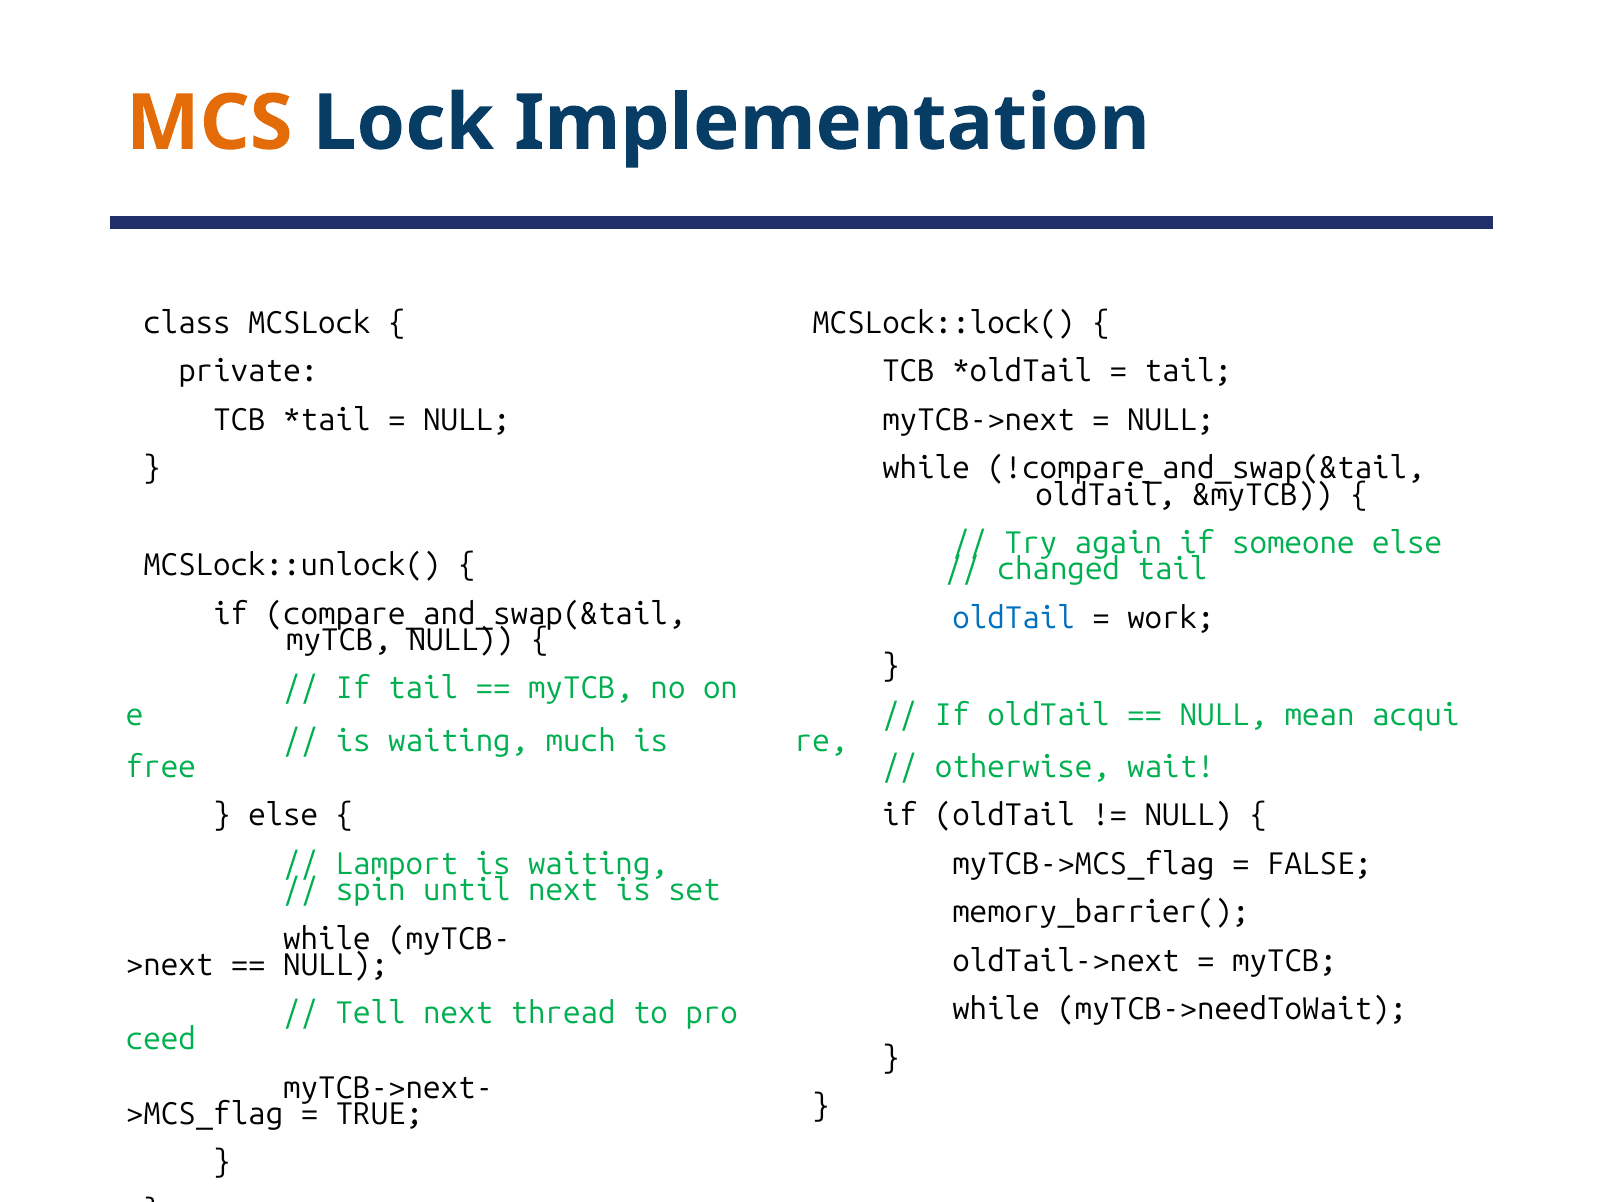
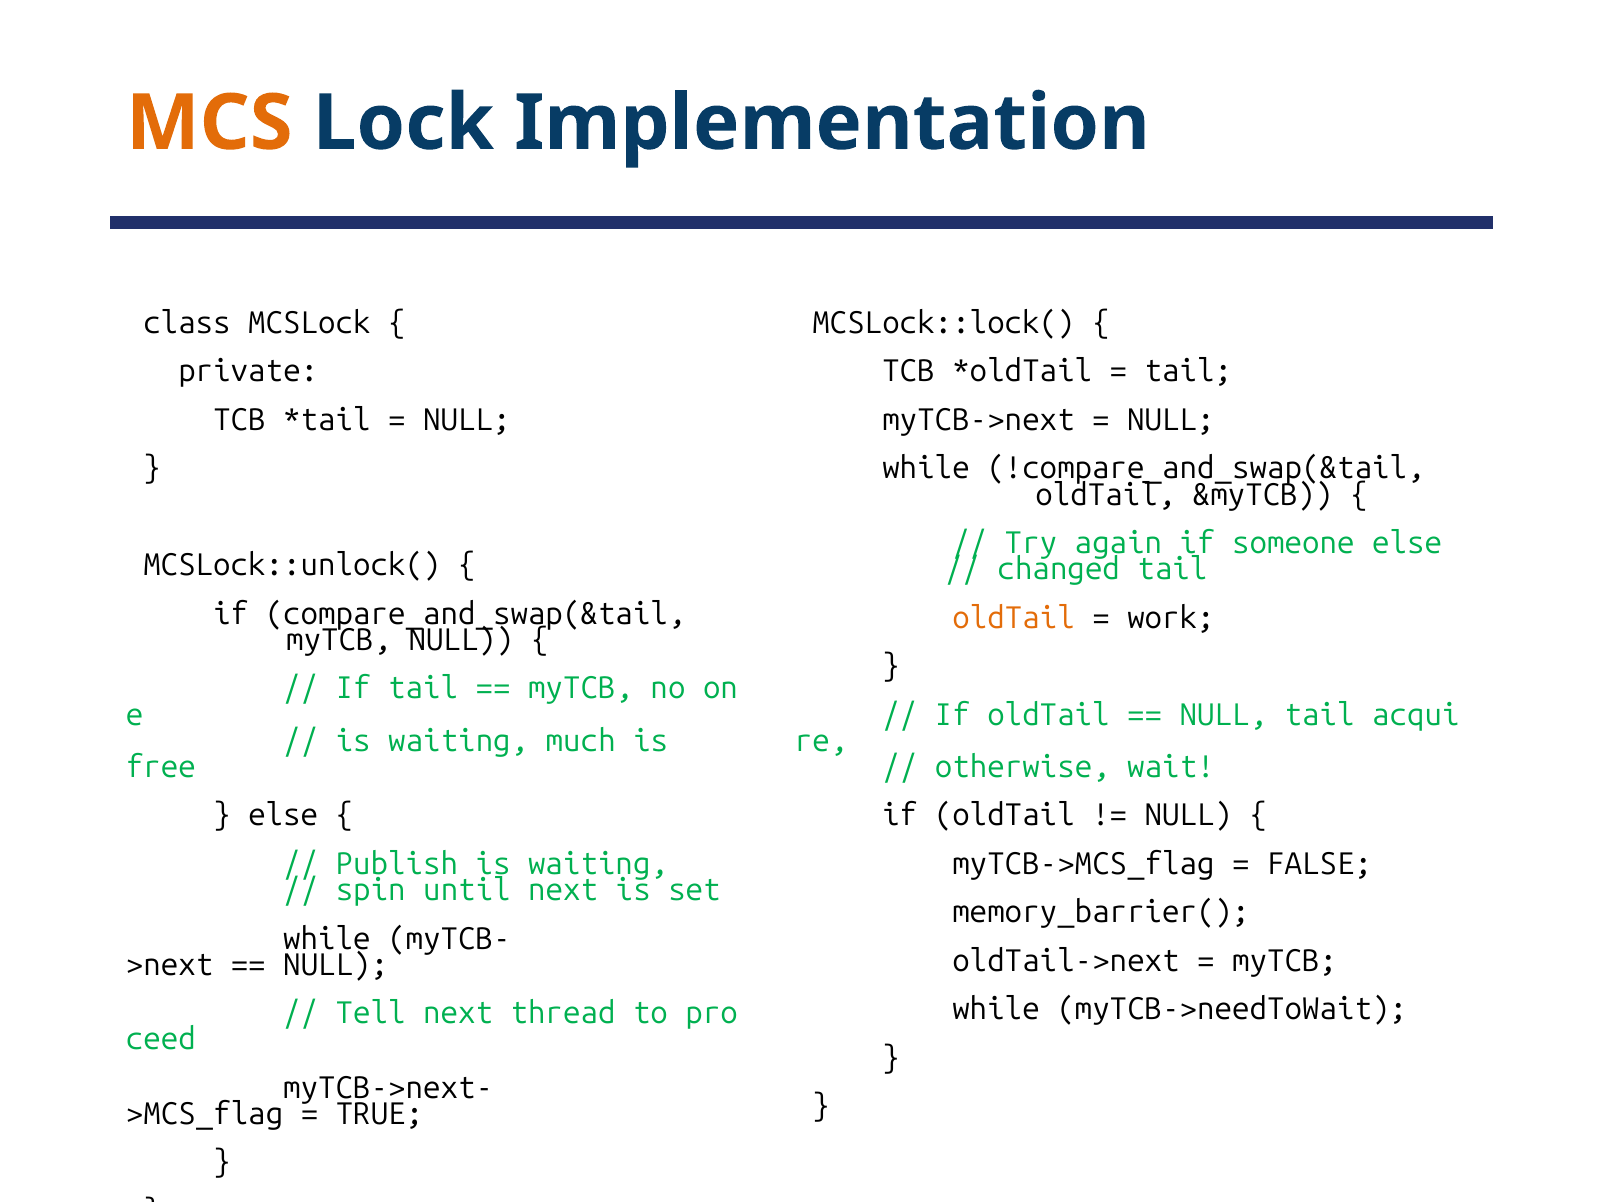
oldTail at (1014, 618) colour: blue -> orange
NULL mean: mean -> tail
Lamport: Lamport -> Publish
